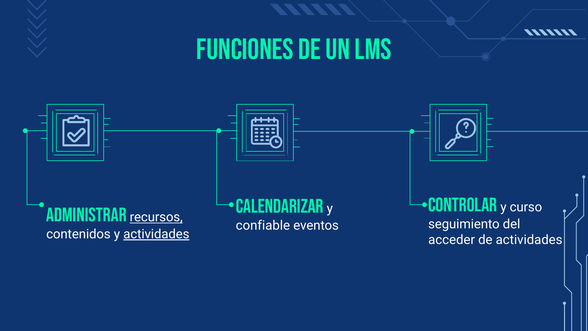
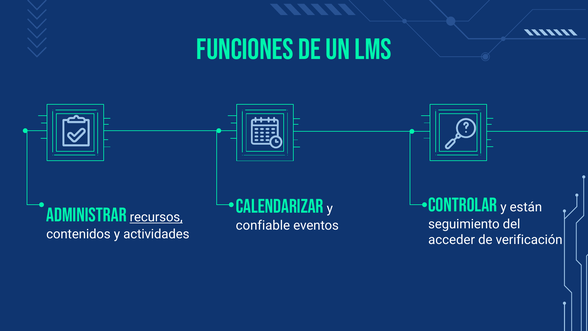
curso: curso -> están
actividades at (156, 234) underline: present -> none
de actividades: actividades -> verificación
